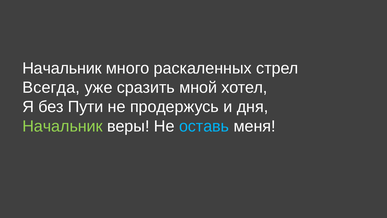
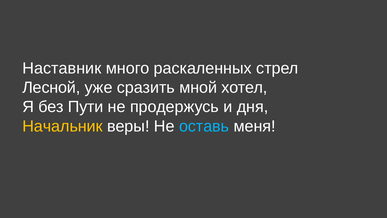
Начальник at (62, 68): Начальник -> Наставник
Всегда: Всегда -> Лесной
Начальник at (63, 126) colour: light green -> yellow
